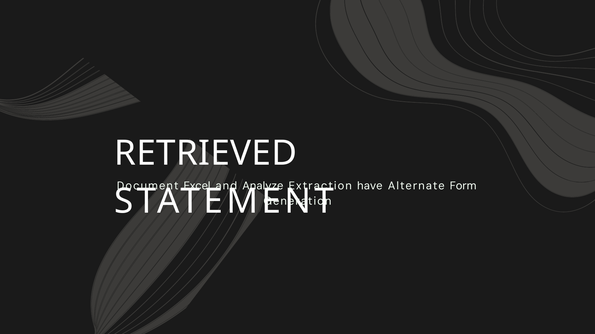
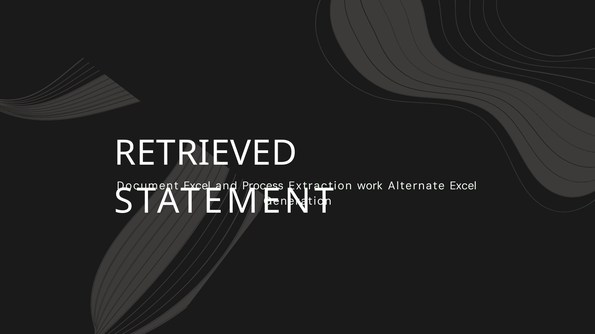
Analyze: Analyze -> Process
have: have -> work
Alternate Form: Form -> Excel
